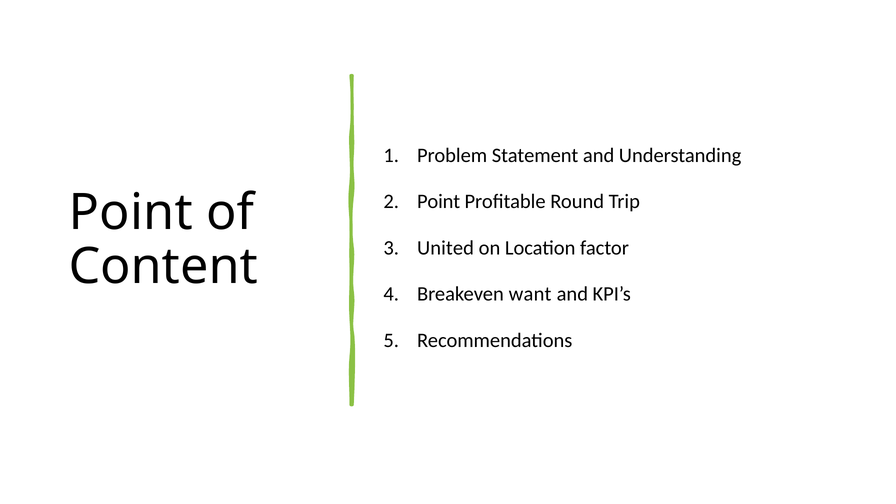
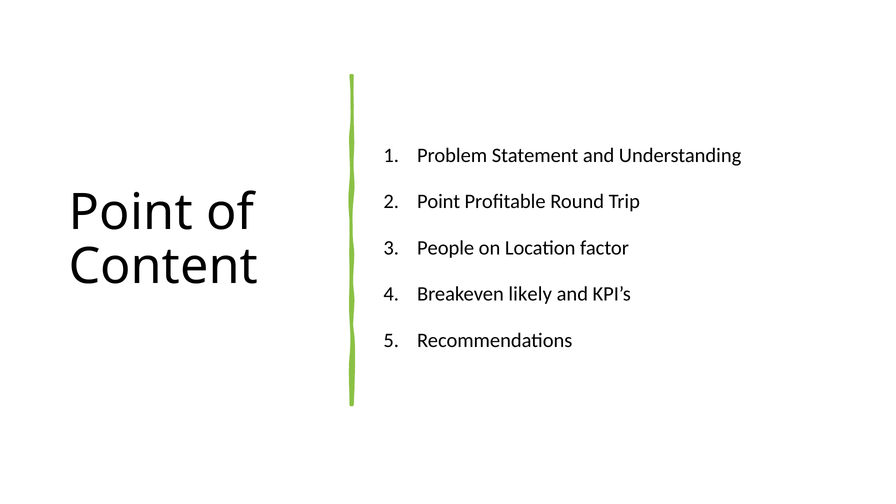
United: United -> People
want: want -> likely
